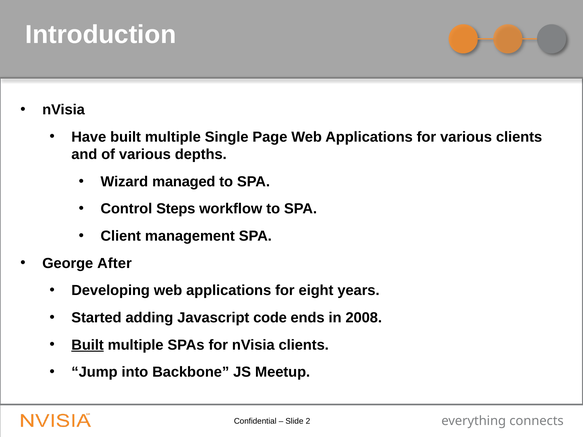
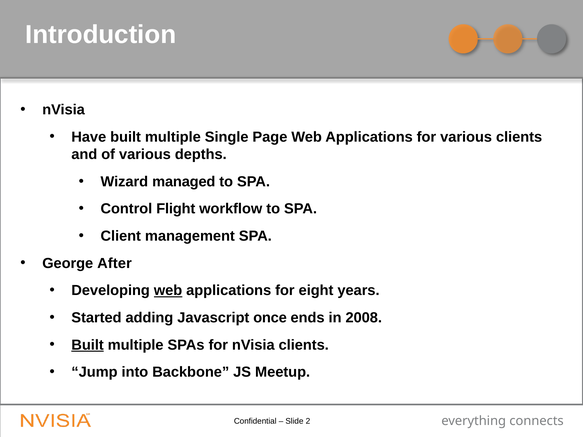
Steps: Steps -> Flight
web at (168, 291) underline: none -> present
code: code -> once
